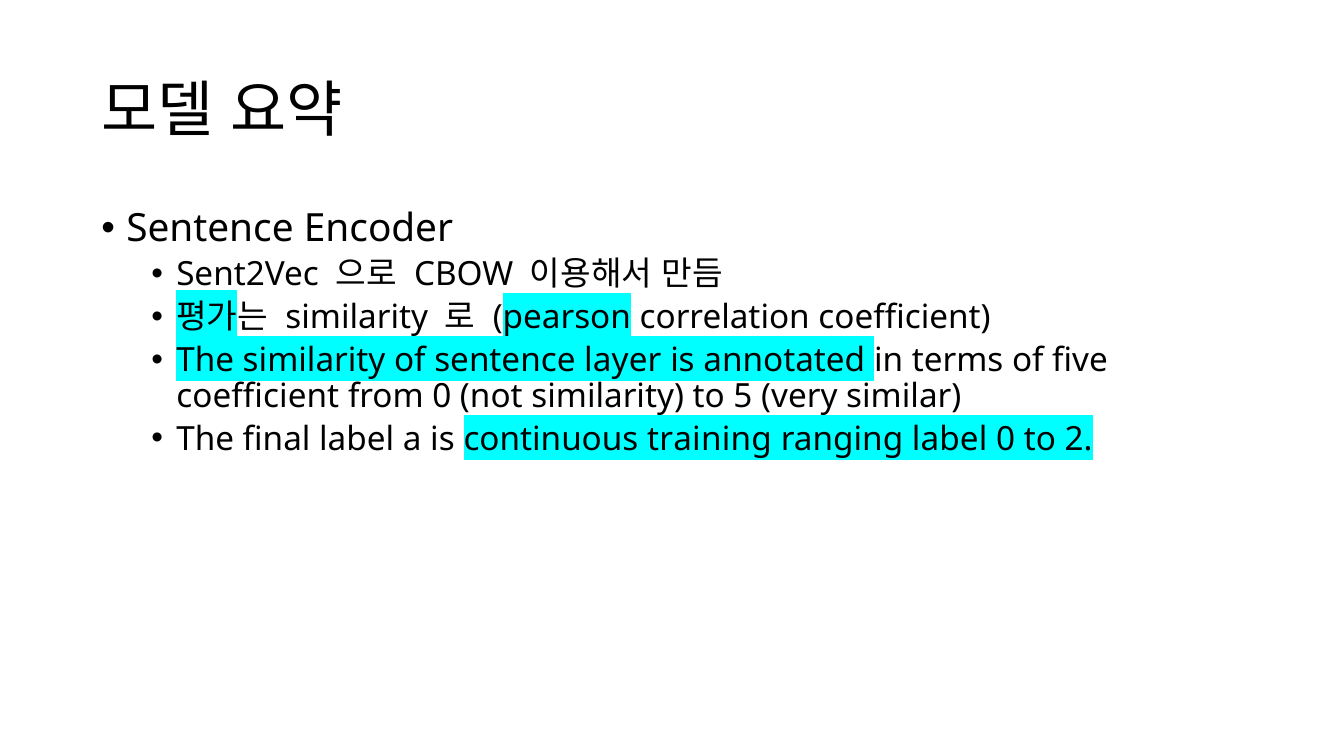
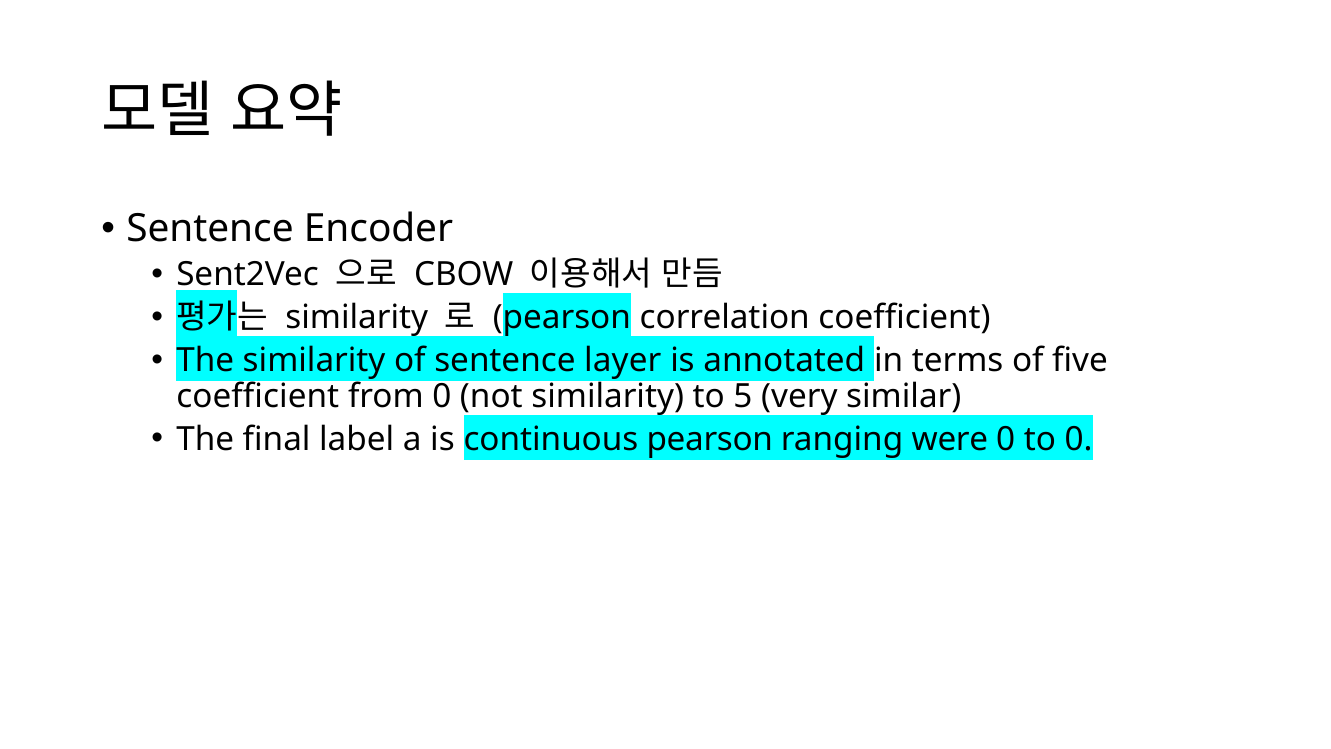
continuous training: training -> pearson
ranging label: label -> were
to 2: 2 -> 0
